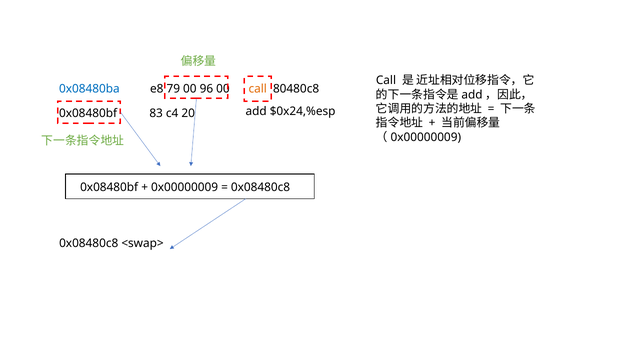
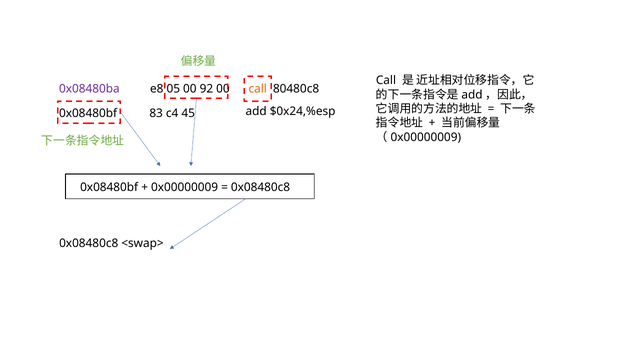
0x08480ba colour: blue -> purple
79: 79 -> 05
96: 96 -> 92
20: 20 -> 45
